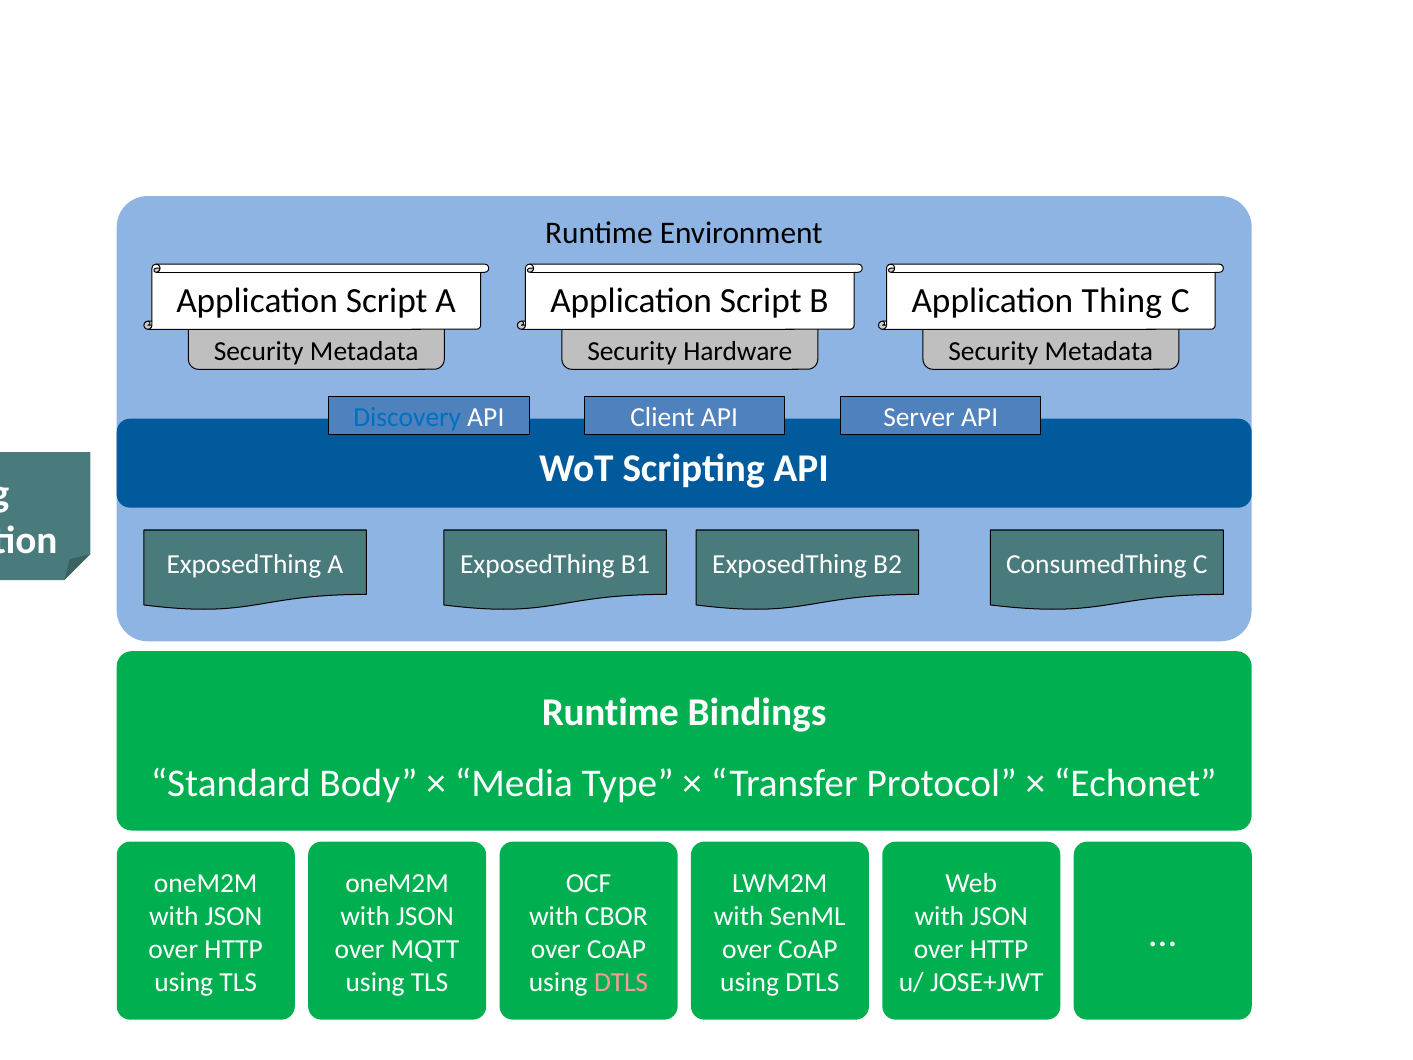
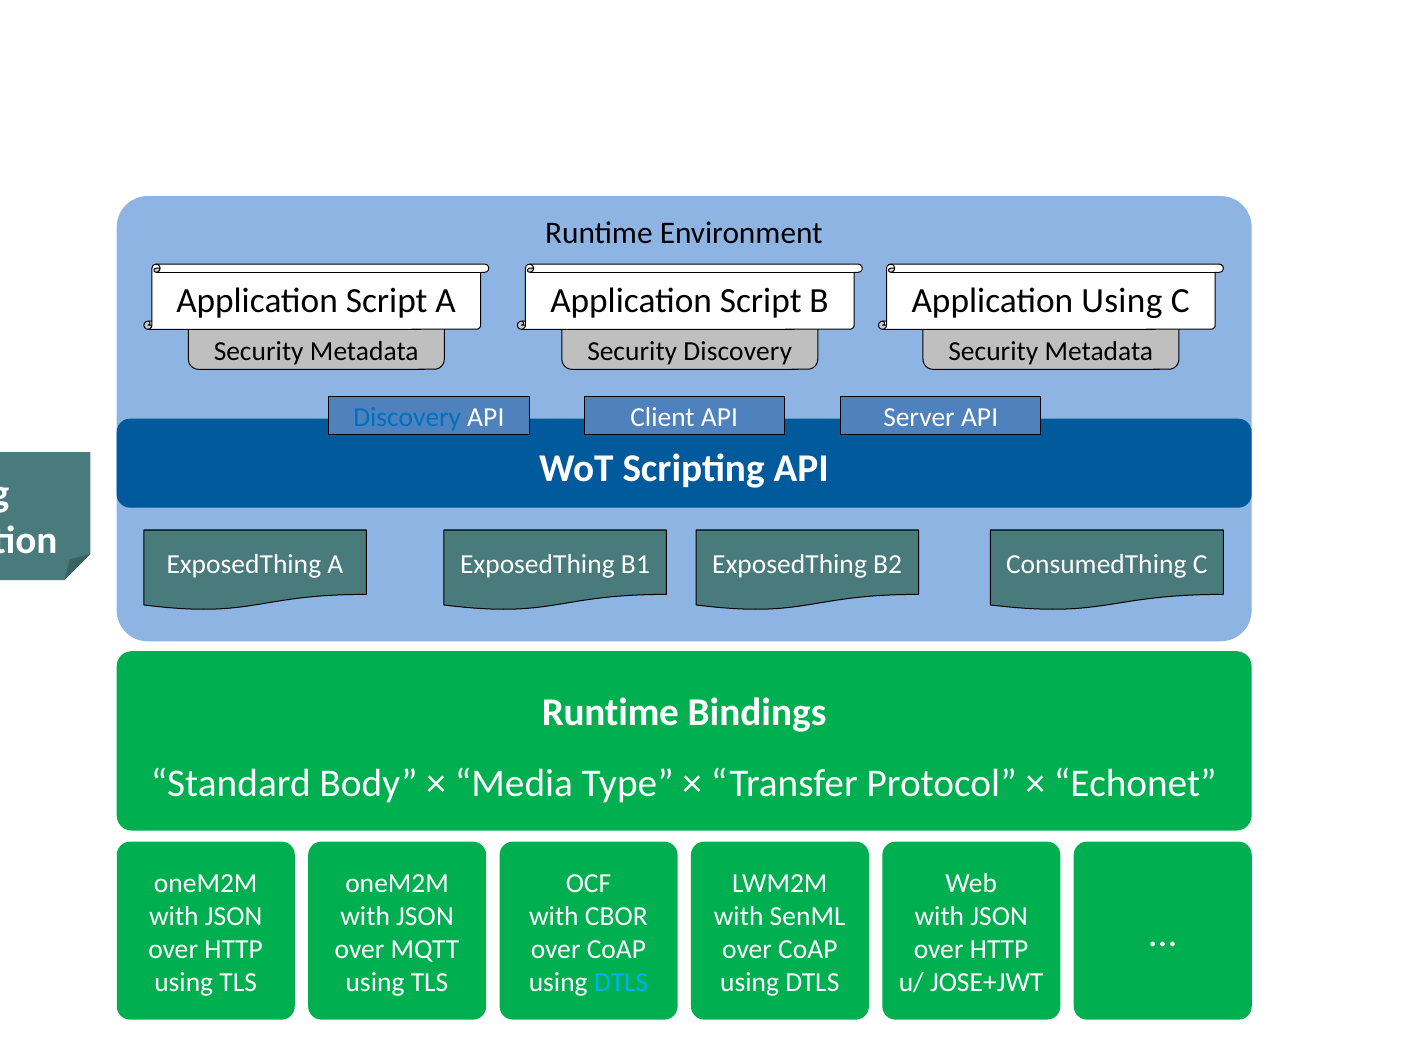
Application Thing: Thing -> Using
Security Hardware: Hardware -> Discovery
DTLS at (621, 982) colour: pink -> light blue
